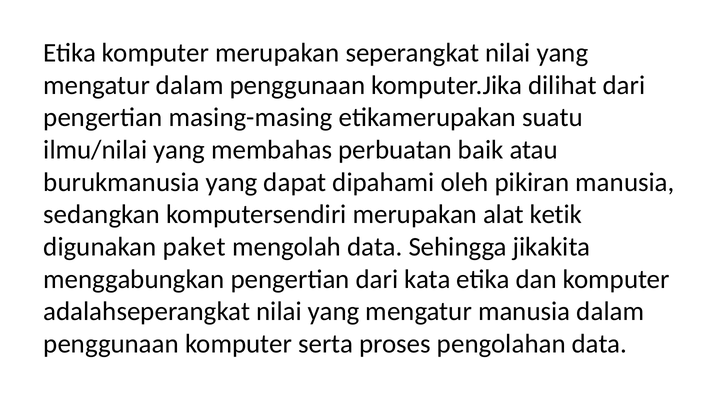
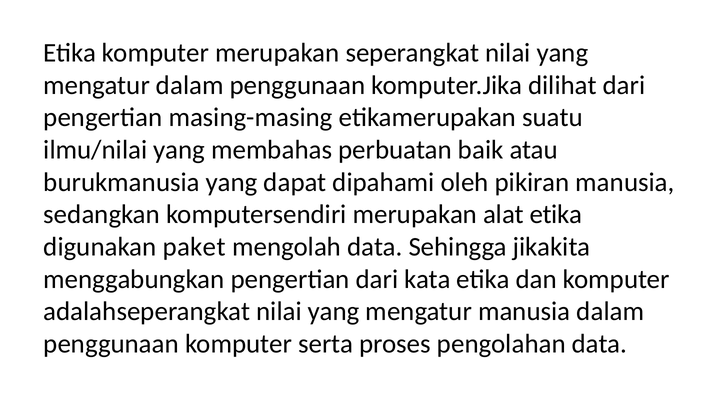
alat ketik: ketik -> etika
